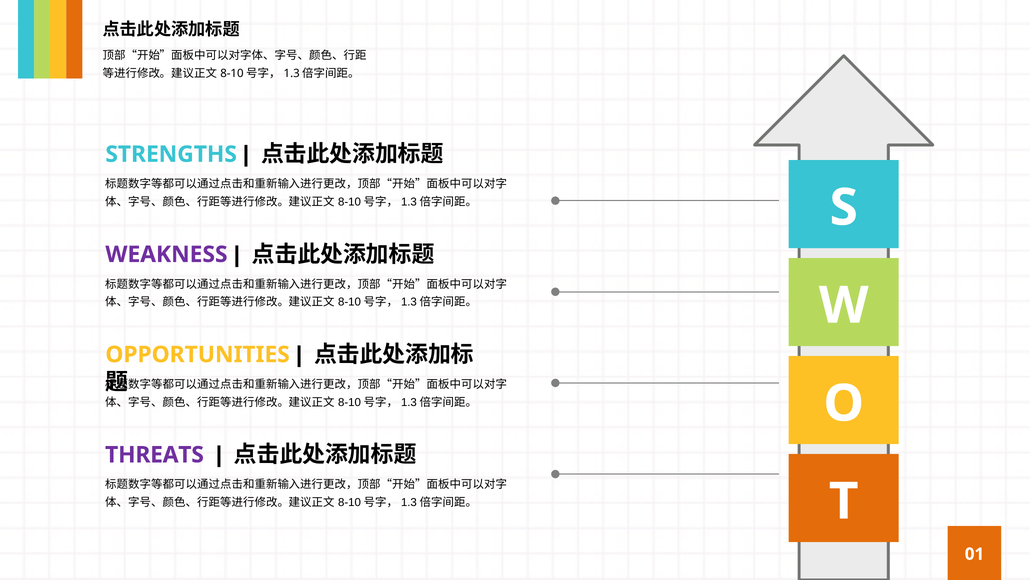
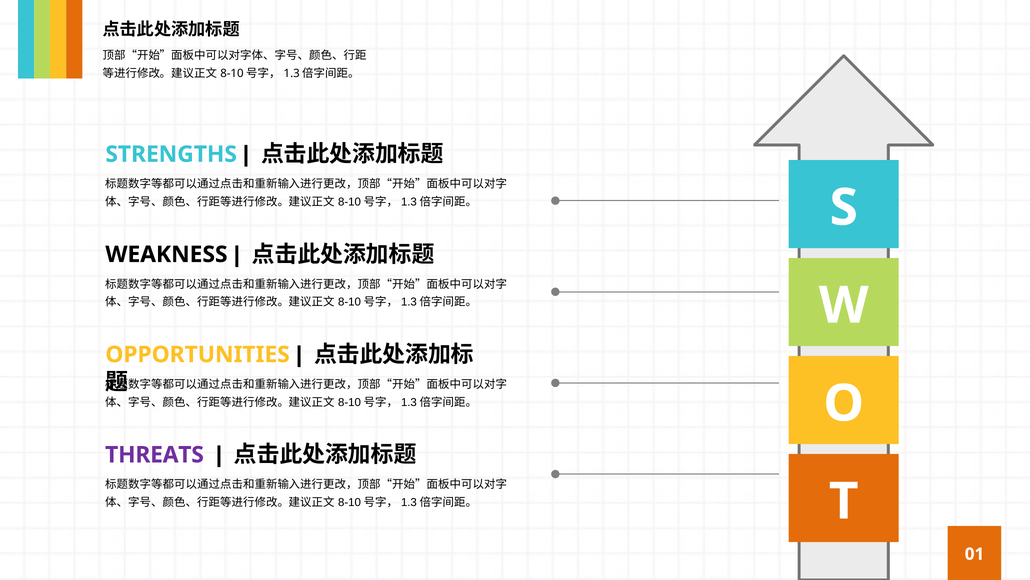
WEAKNESS colour: purple -> black
